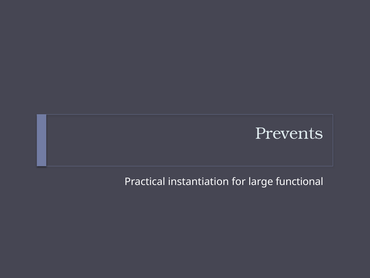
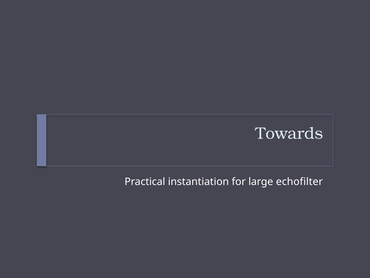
Prevents: Prevents -> Towards
functional: functional -> echofilter
